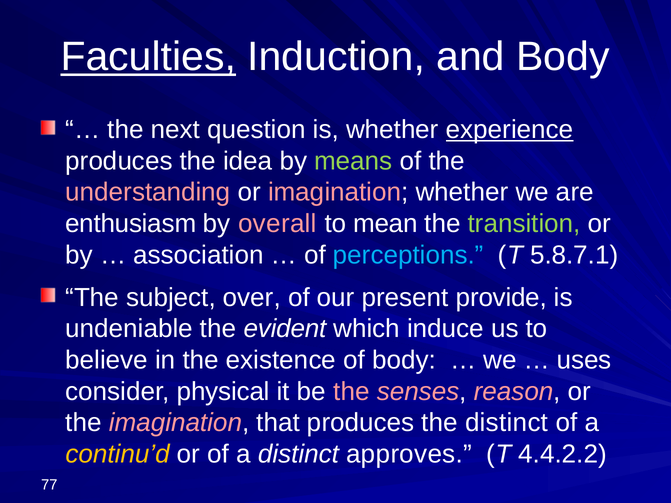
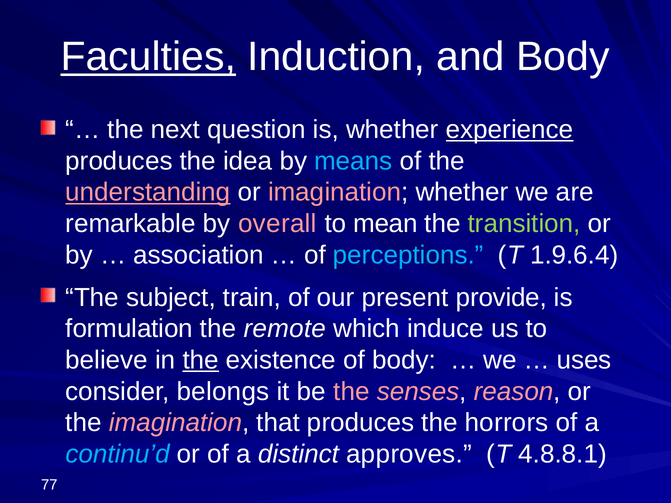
means colour: light green -> light blue
understanding underline: none -> present
enthusiasm: enthusiasm -> remarkable
5.8.7.1: 5.8.7.1 -> 1.9.6.4
over: over -> train
undeniable: undeniable -> formulation
evident: evident -> remote
the at (201, 360) underline: none -> present
physical: physical -> belongs
the distinct: distinct -> horrors
continu’d colour: yellow -> light blue
4.4.2.2: 4.4.2.2 -> 4.8.8.1
